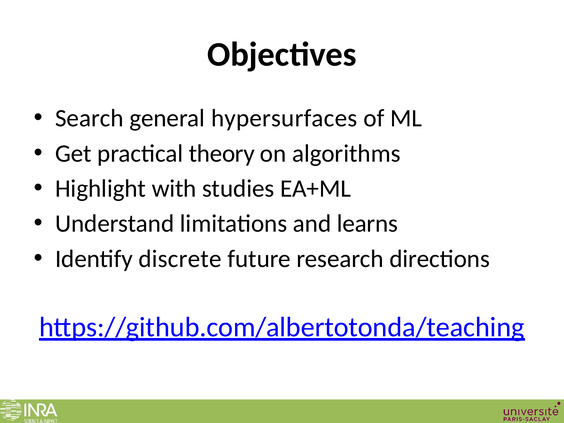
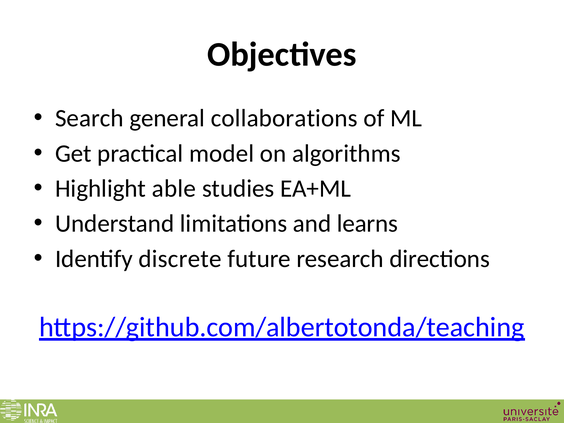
hypersurfaces: hypersurfaces -> collaborations
theory: theory -> model
with: with -> able
